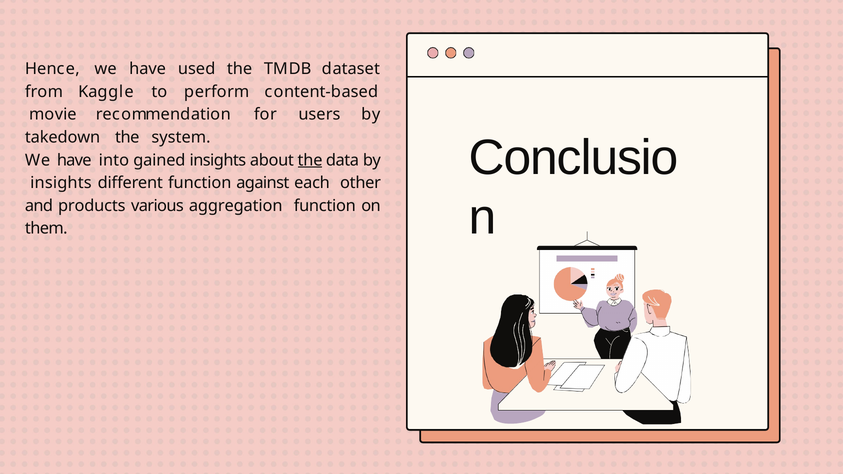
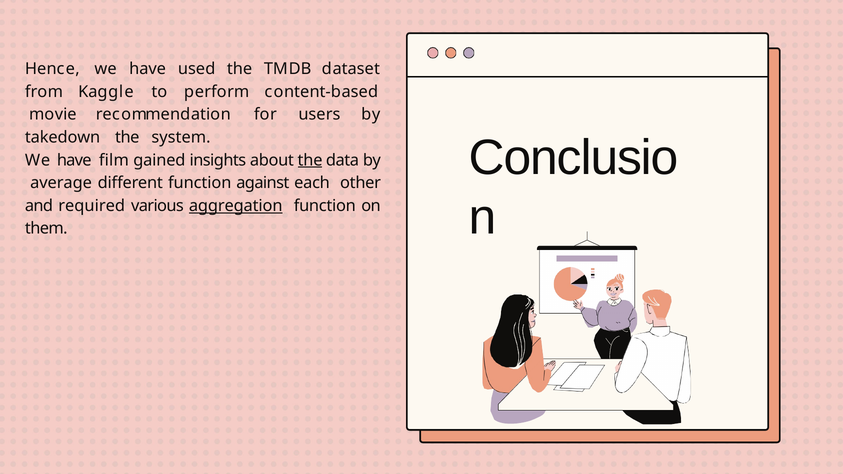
into: into -> film
insights at (61, 183): insights -> average
products: products -> required
aggregation underline: none -> present
